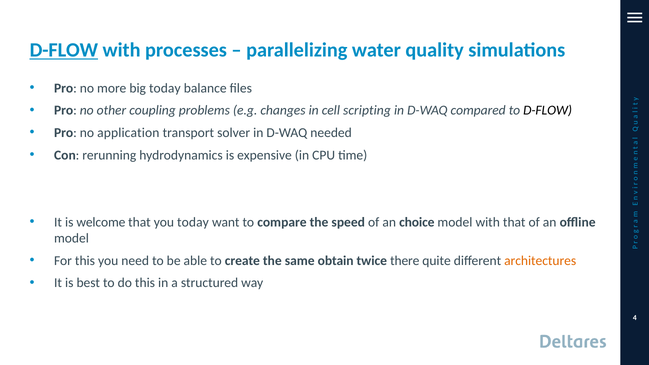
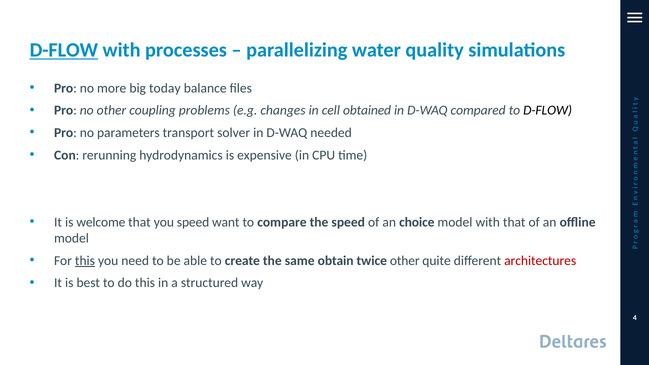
scripting: scripting -> obtained
application: application -> parameters
you today: today -> speed
this at (85, 261) underline: none -> present
twice there: there -> other
architectures colour: orange -> red
